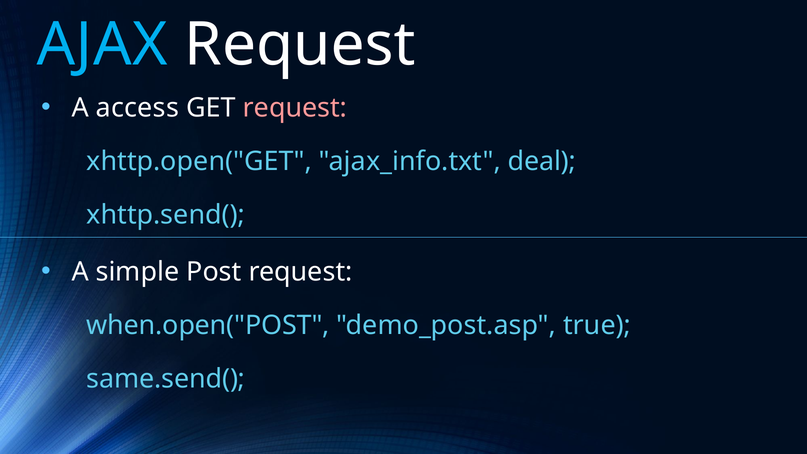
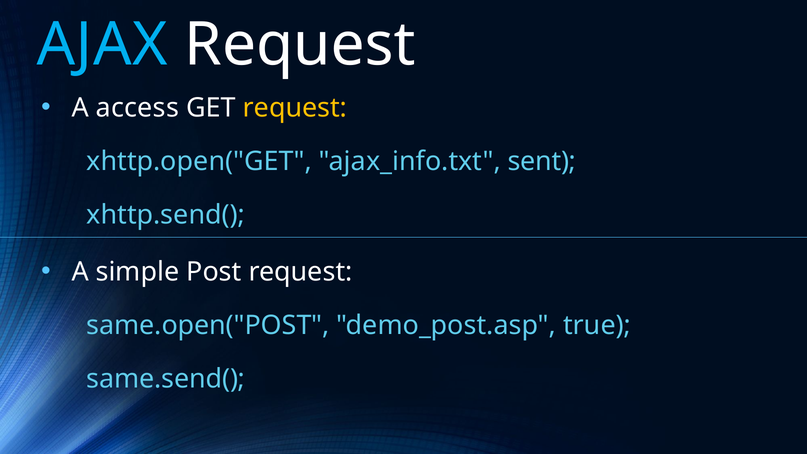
request at (295, 108) colour: pink -> yellow
deal: deal -> sent
when.open("POST: when.open("POST -> same.open("POST
